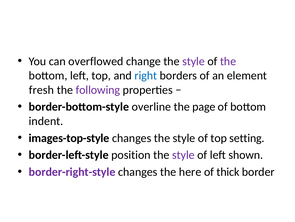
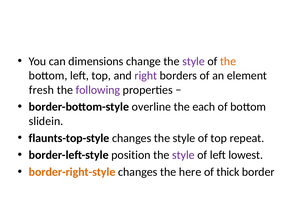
overflowed: overflowed -> dimensions
the at (228, 61) colour: purple -> orange
right colour: blue -> purple
page: page -> each
indent: indent -> slidein
images-top-style: images-top-style -> flaunts-top-style
setting: setting -> repeat
shown: shown -> lowest
border-right-style colour: purple -> orange
